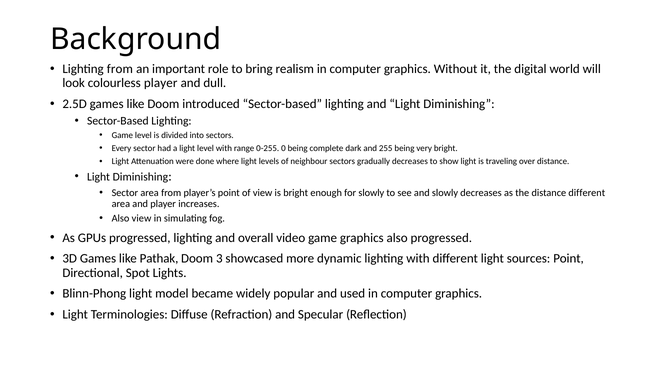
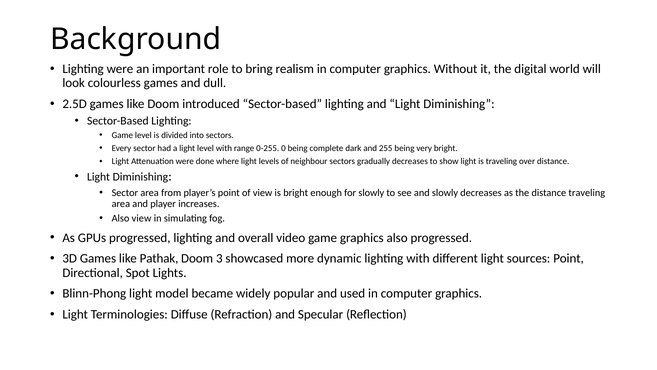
Lighting from: from -> were
colourless player: player -> games
distance different: different -> traveling
